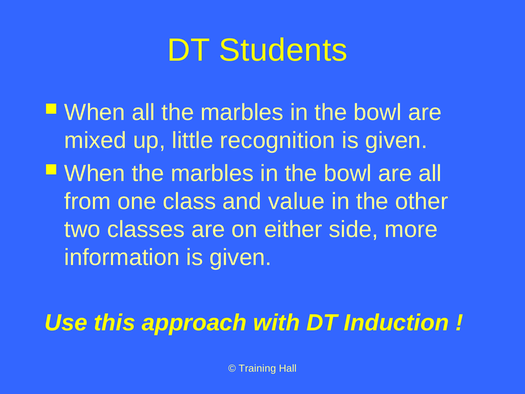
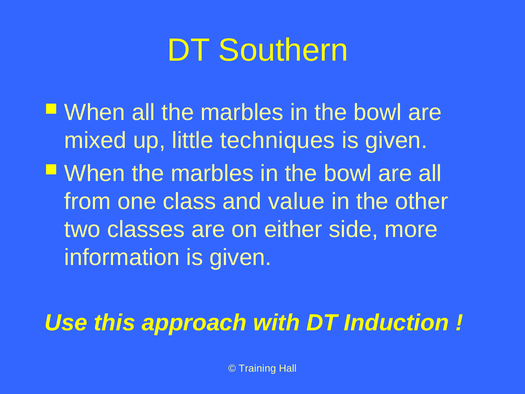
Students: Students -> Southern
recognition: recognition -> techniques
